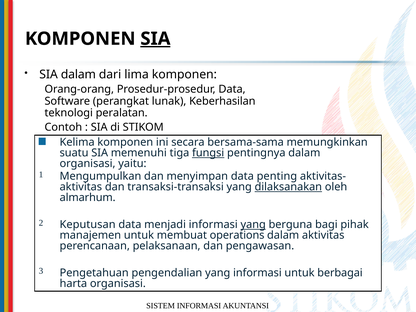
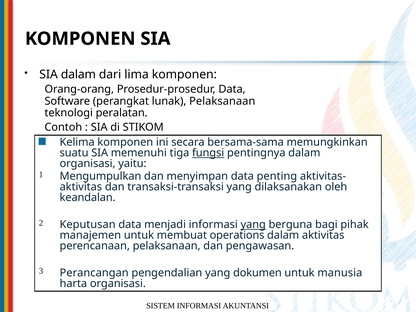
SIA at (155, 39) underline: present -> none
lunak Keberhasilan: Keberhasilan -> Pelaksanaan
dilaksanakan underline: present -> none
almarhum: almarhum -> keandalan
Pengetahuan: Pengetahuan -> Perancangan
yang informasi: informasi -> dokumen
berbagai: berbagai -> manusia
